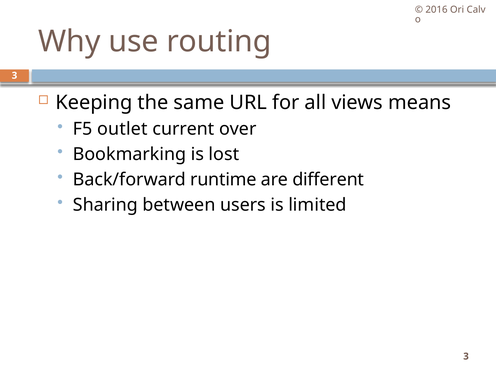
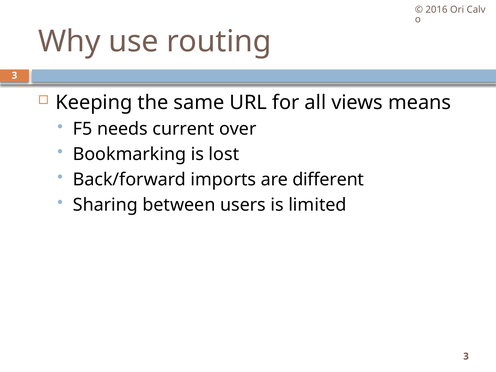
outlet: outlet -> needs
runtime: runtime -> imports
